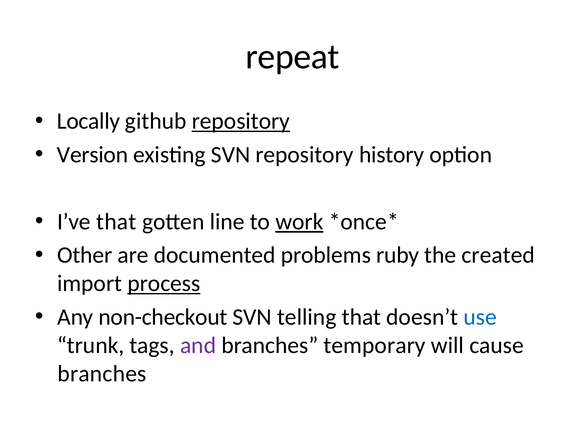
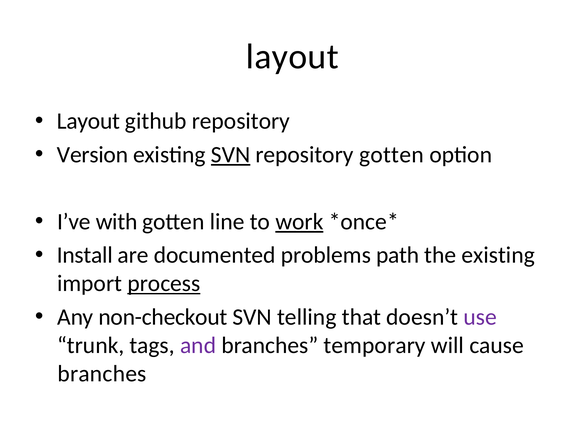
repeat at (293, 57): repeat -> layout
Locally at (88, 121): Locally -> Layout
repository at (241, 121) underline: present -> none
SVN at (231, 155) underline: none -> present
repository history: history -> gotten
I’ve that: that -> with
Other: Other -> Install
ruby: ruby -> path
the created: created -> existing
use colour: blue -> purple
